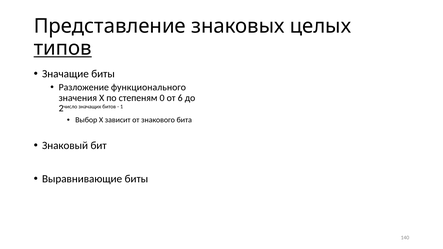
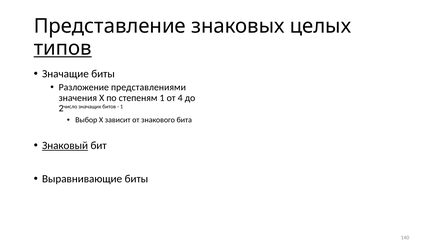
функционального: функционального -> представлениями
степеням 0: 0 -> 1
6: 6 -> 4
Знаковый at (65, 146) underline: none -> present
